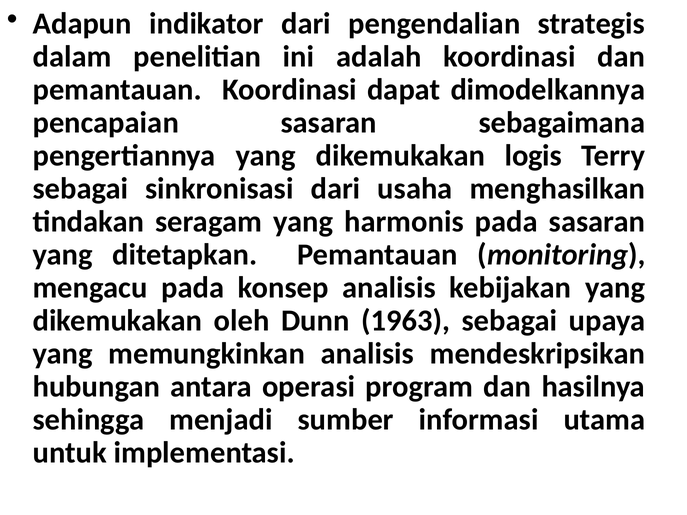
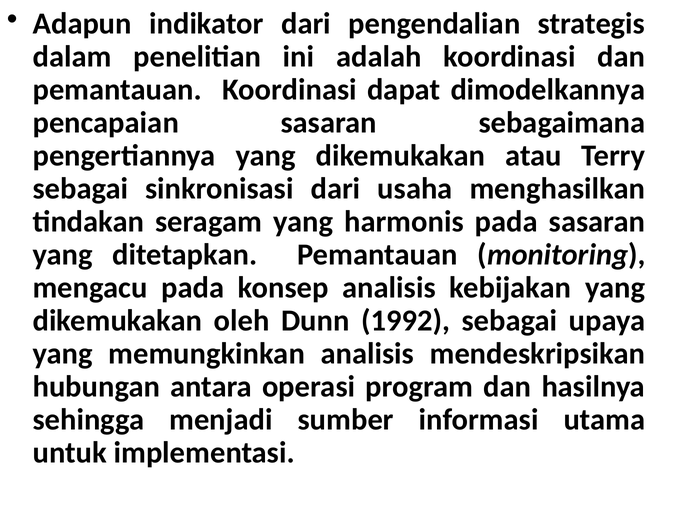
logis: logis -> atau
1963: 1963 -> 1992
